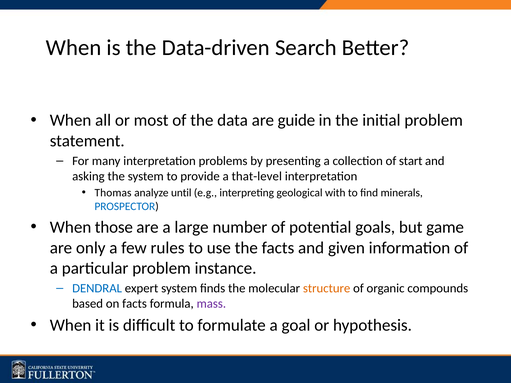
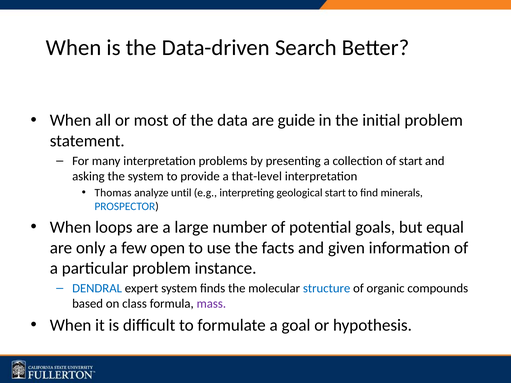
geological with: with -> start
those: those -> loops
game: game -> equal
rules: rules -> open
structure colour: orange -> blue
on facts: facts -> class
